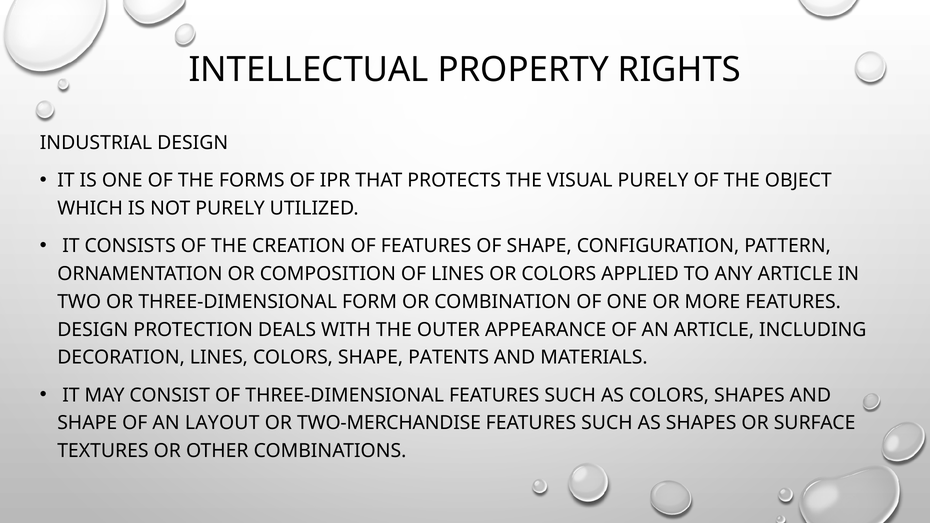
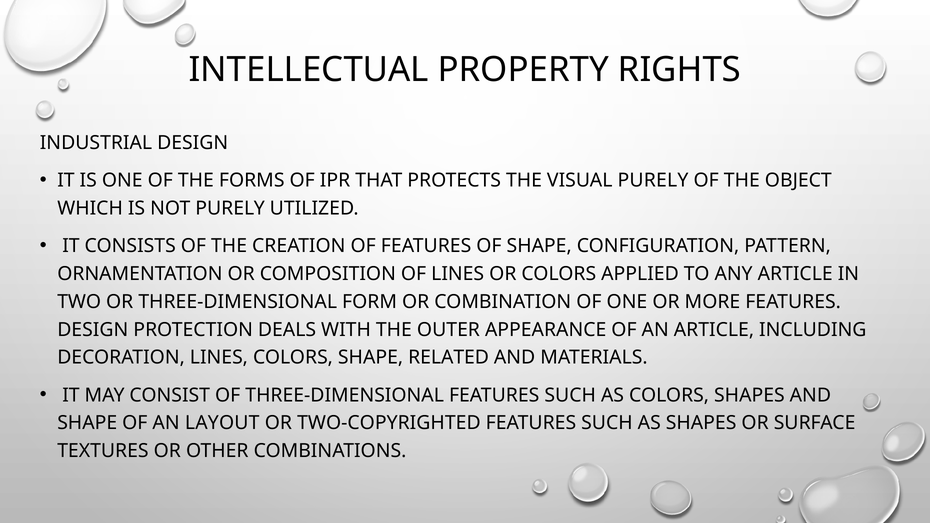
PATENTS: PATENTS -> RELATED
TWO-MERCHANDISE: TWO-MERCHANDISE -> TWO-COPYRIGHTED
